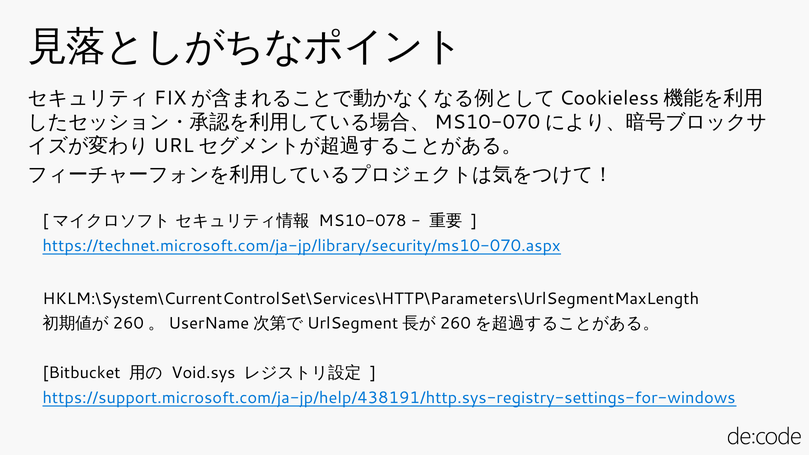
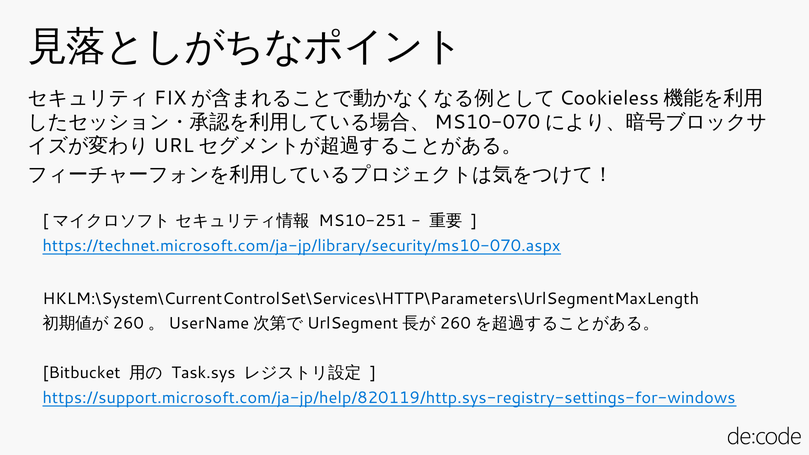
MS10-078: MS10-078 -> MS10-251
Void.sys: Void.sys -> Task.sys
https://support.microsoft.com/ja-jp/help/438191/http.sys-registry-settings-for-windows: https://support.microsoft.com/ja-jp/help/438191/http.sys-registry-settings-for-windows -> https://support.microsoft.com/ja-jp/help/820119/http.sys-registry-settings-for-windows
